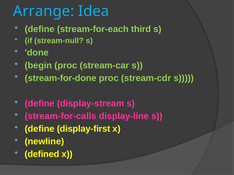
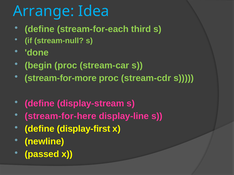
stream-for-done: stream-for-done -> stream-for-more
stream-for-calls: stream-for-calls -> stream-for-here
defined: defined -> passed
